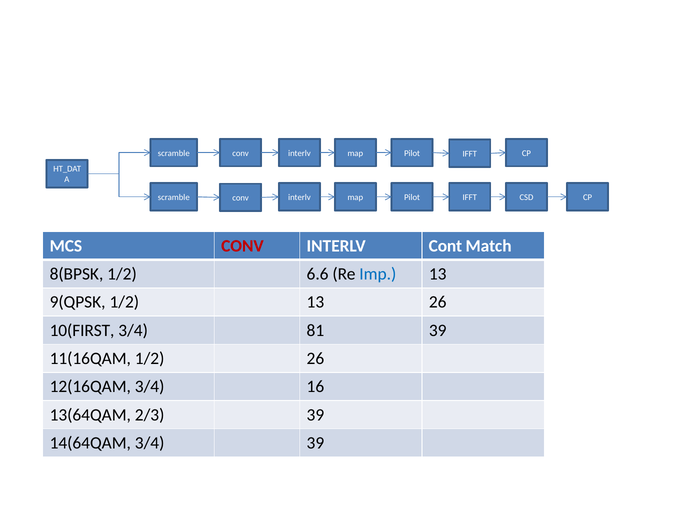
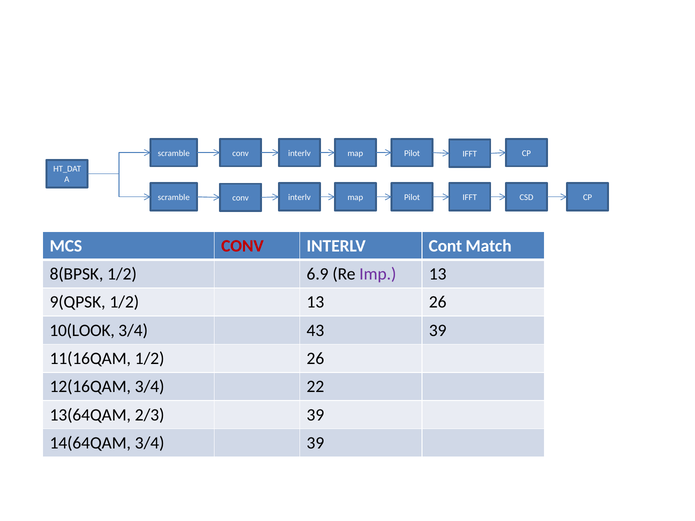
6.6: 6.6 -> 6.9
Imp colour: blue -> purple
10(FIRST: 10(FIRST -> 10(LOOK
81: 81 -> 43
16: 16 -> 22
